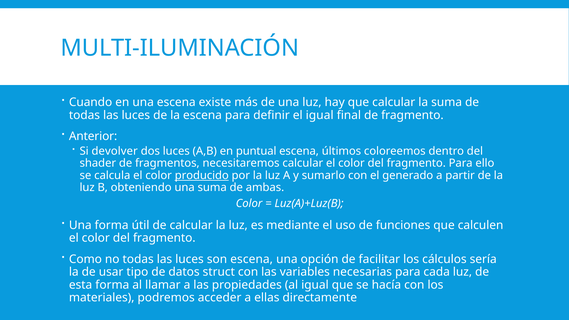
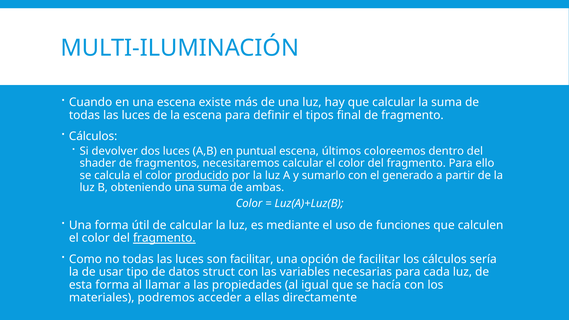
el igual: igual -> tipos
Anterior at (93, 136): Anterior -> Cálculos
fragmento at (164, 238) underline: none -> present
son escena: escena -> facilitar
